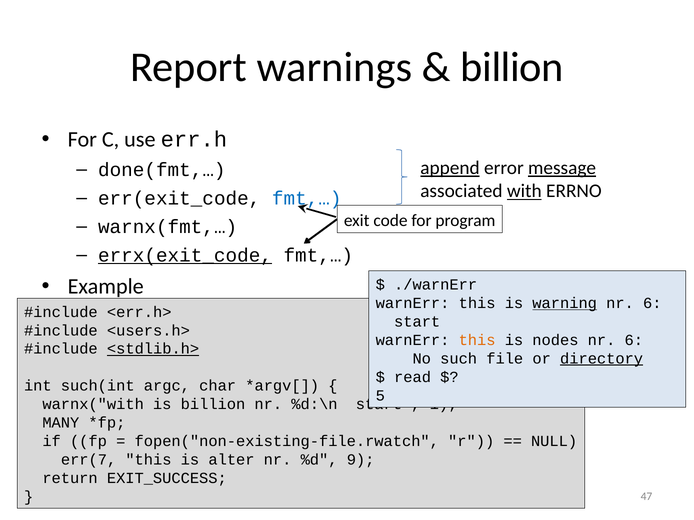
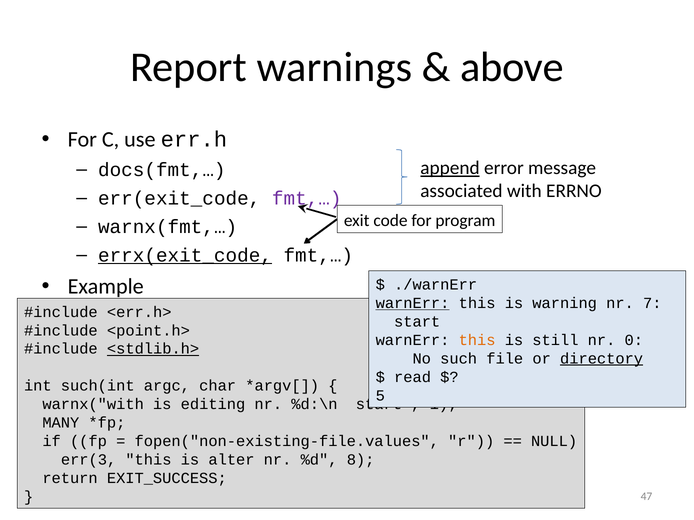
billion at (512, 67): billion -> above
done(fmt,…: done(fmt,… -> docs(fmt,…
message underline: present -> none
with underline: present -> none
fmt,… at (307, 198) colour: blue -> purple
warnErr at (413, 303) underline: none -> present
warning underline: present -> none
6 at (652, 303): 6 -> 7
<users.h>: <users.h> -> <point.h>
nodes: nodes -> still
6 at (634, 340): 6 -> 0
is billion: billion -> editing
fopen("non-existing-file.rwatch: fopen("non-existing-file.rwatch -> fopen("non-existing-file.values
err(7: err(7 -> err(3
9: 9 -> 8
